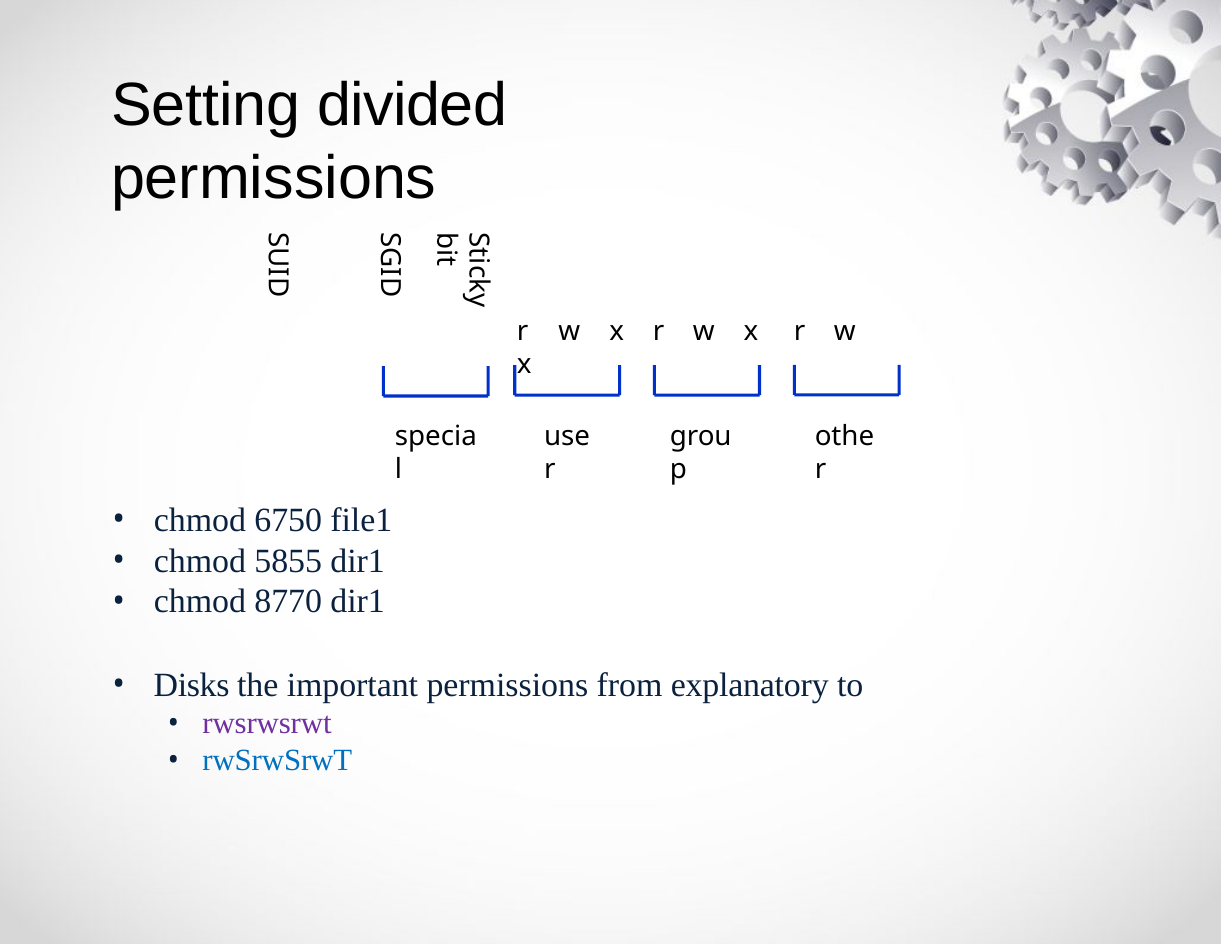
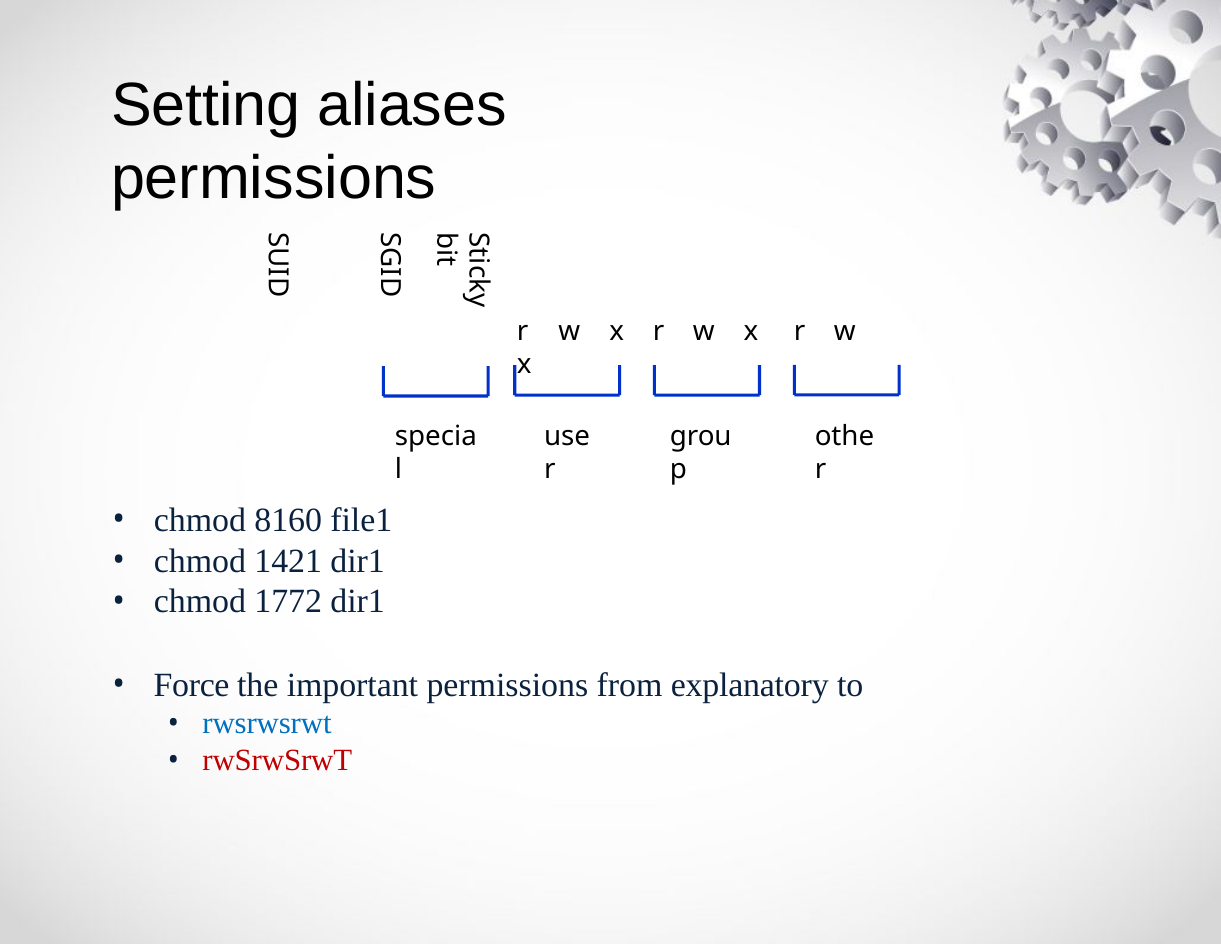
divided: divided -> aliases
6750: 6750 -> 8160
5855: 5855 -> 1421
8770: 8770 -> 1772
Disks: Disks -> Force
rwsrwsrwt at (267, 723) colour: purple -> blue
rwSrwSrwT at (277, 760) colour: blue -> red
